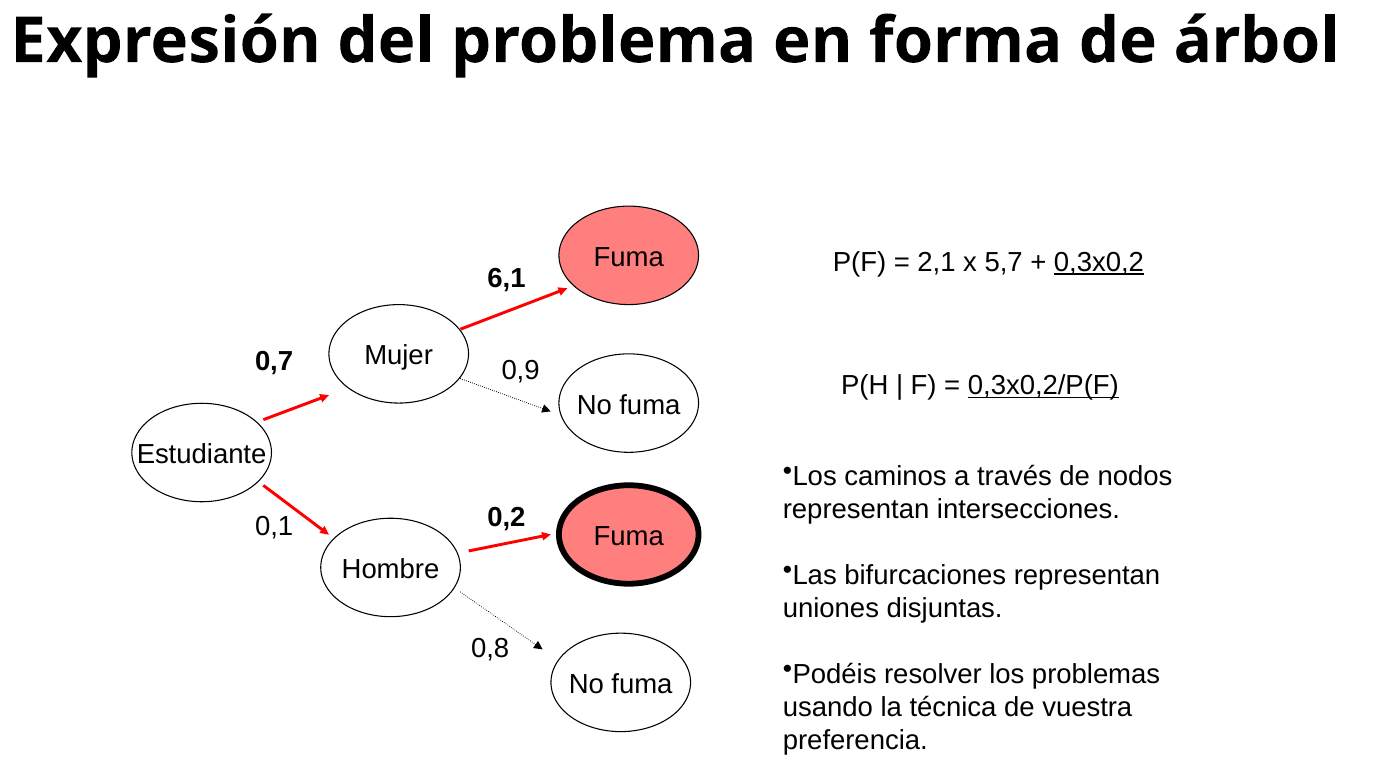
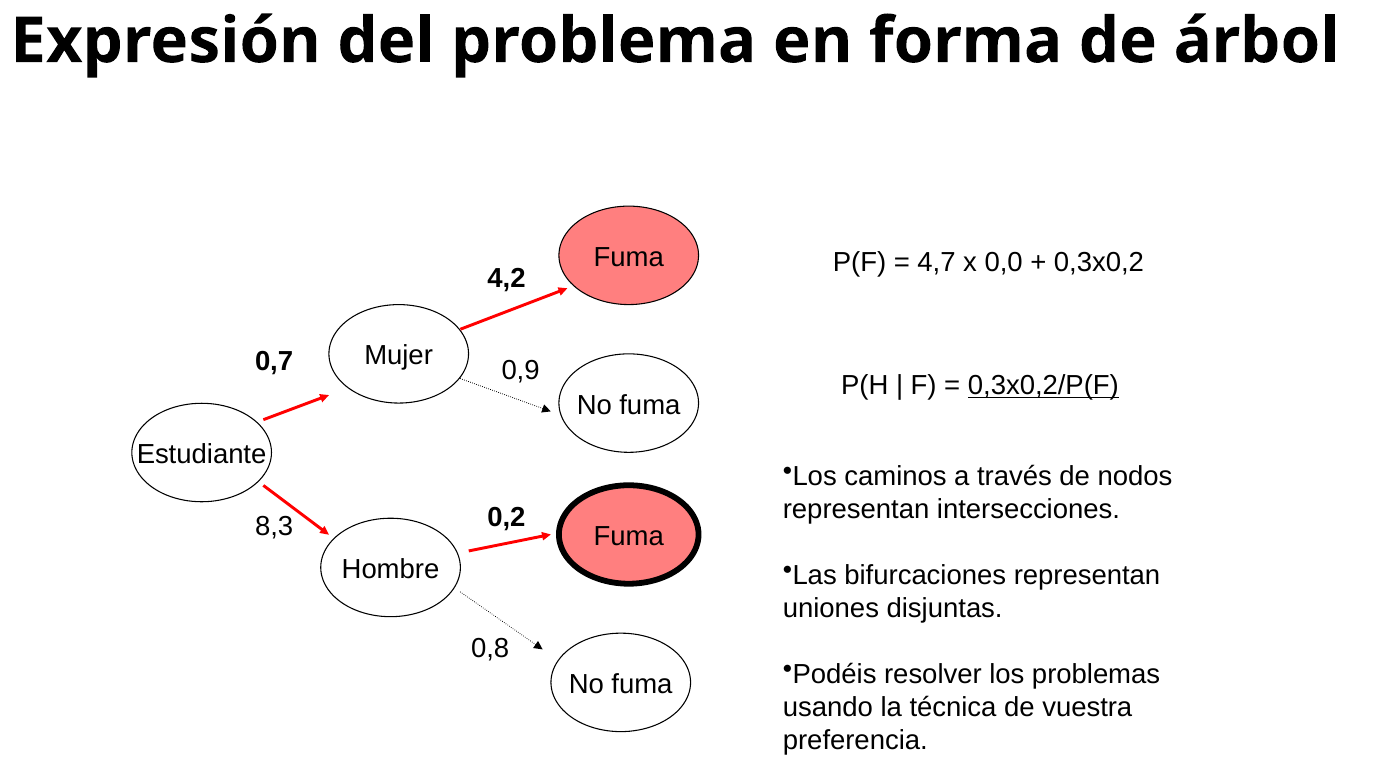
2,1: 2,1 -> 4,7
5,7: 5,7 -> 0,0
0,3x0,2 underline: present -> none
6,1: 6,1 -> 4,2
0,1: 0,1 -> 8,3
